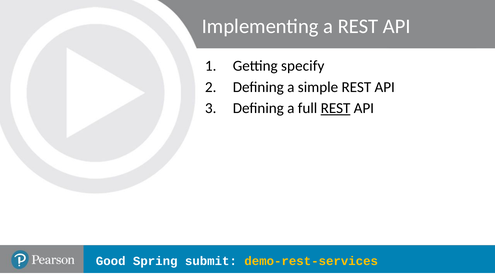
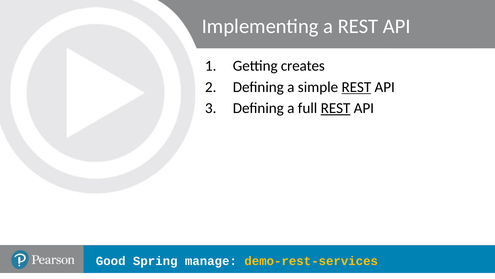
specify: specify -> creates
REST at (356, 87) underline: none -> present
submit: submit -> manage
